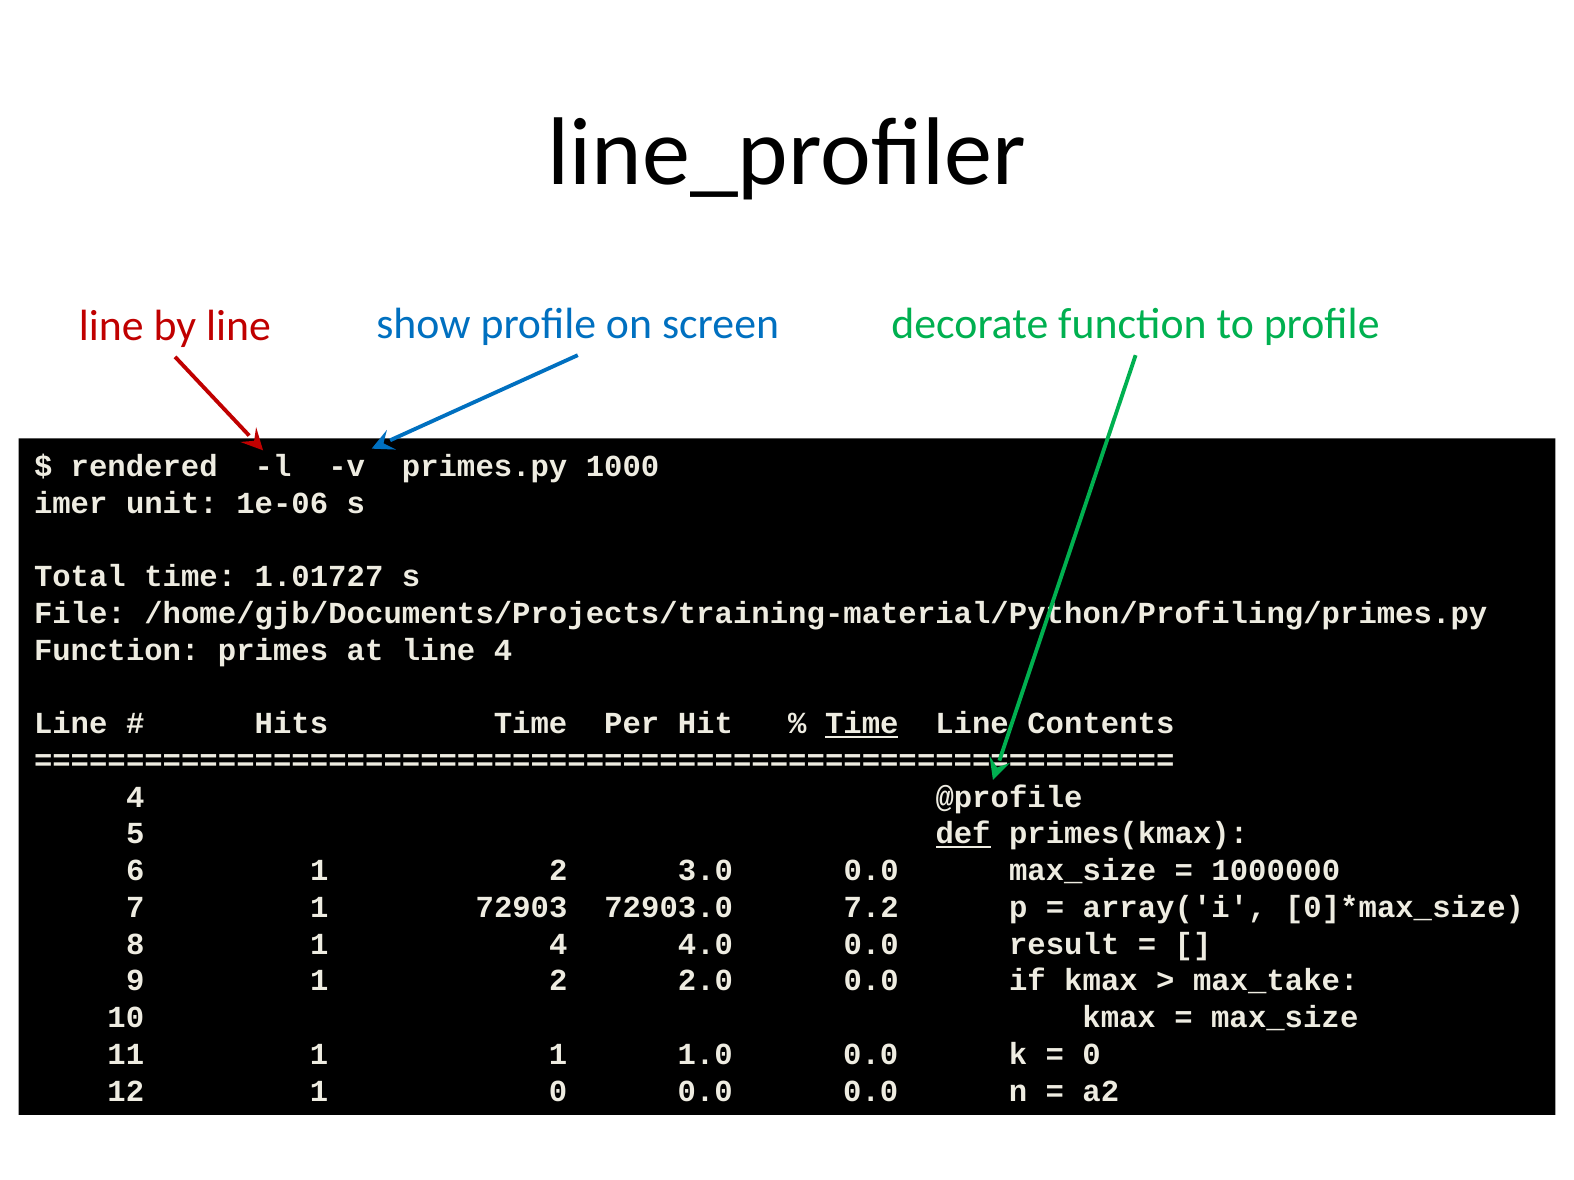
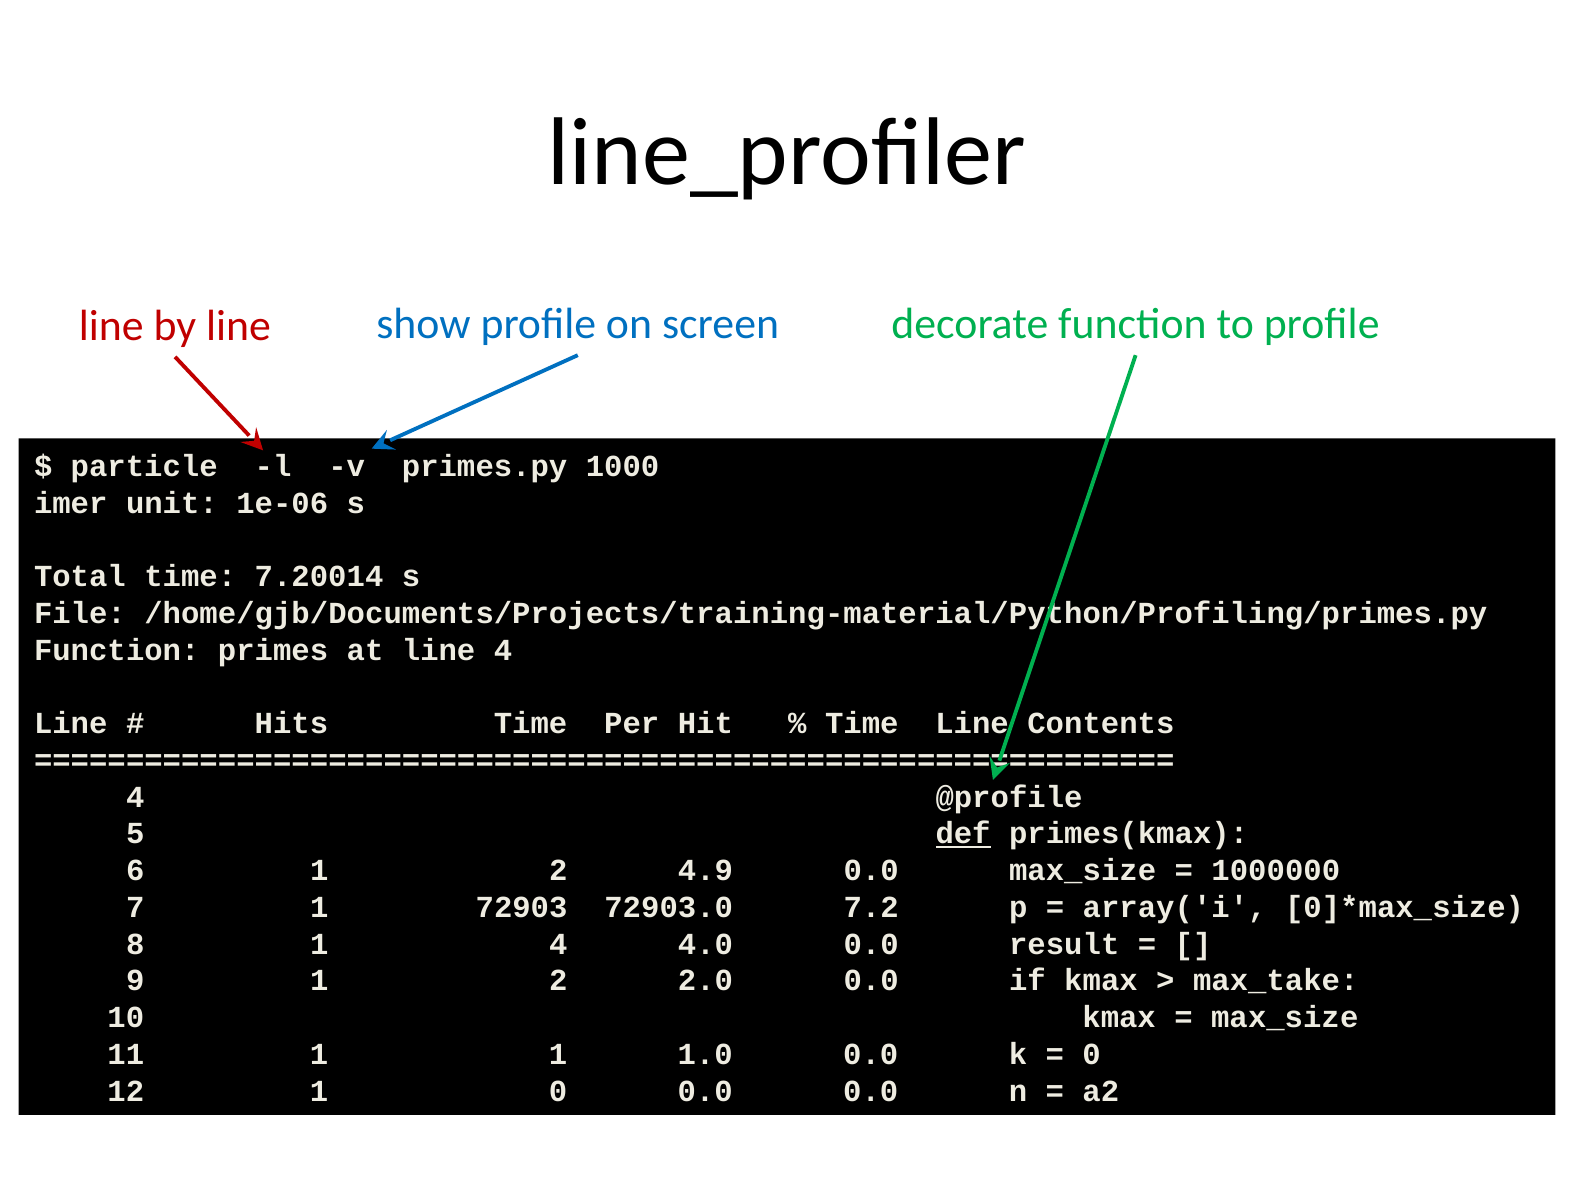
rendered: rendered -> particle
1.01727: 1.01727 -> 7.20014
Time at (862, 724) underline: present -> none
3.0: 3.0 -> 4.9
